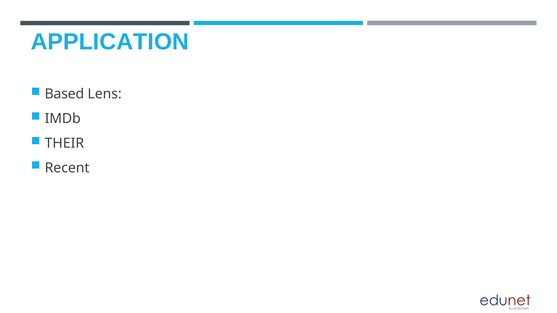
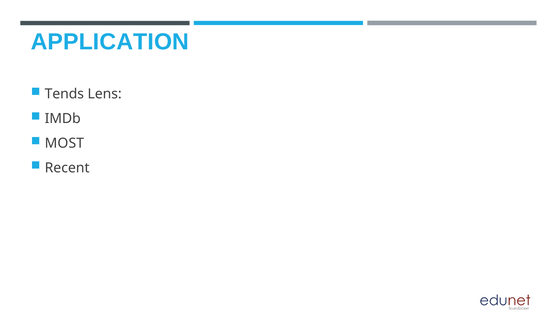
Based: Based -> Tends
THEIR: THEIR -> MOST
